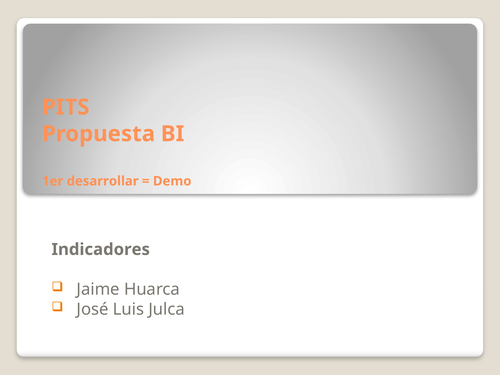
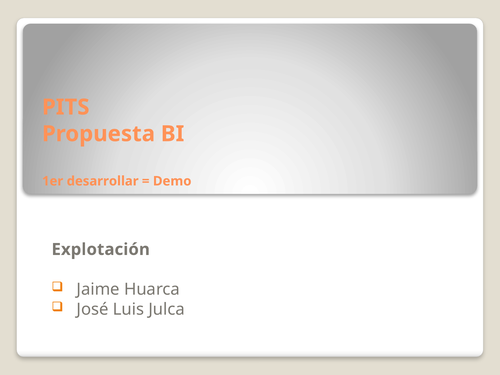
Indicadores: Indicadores -> Explotación
